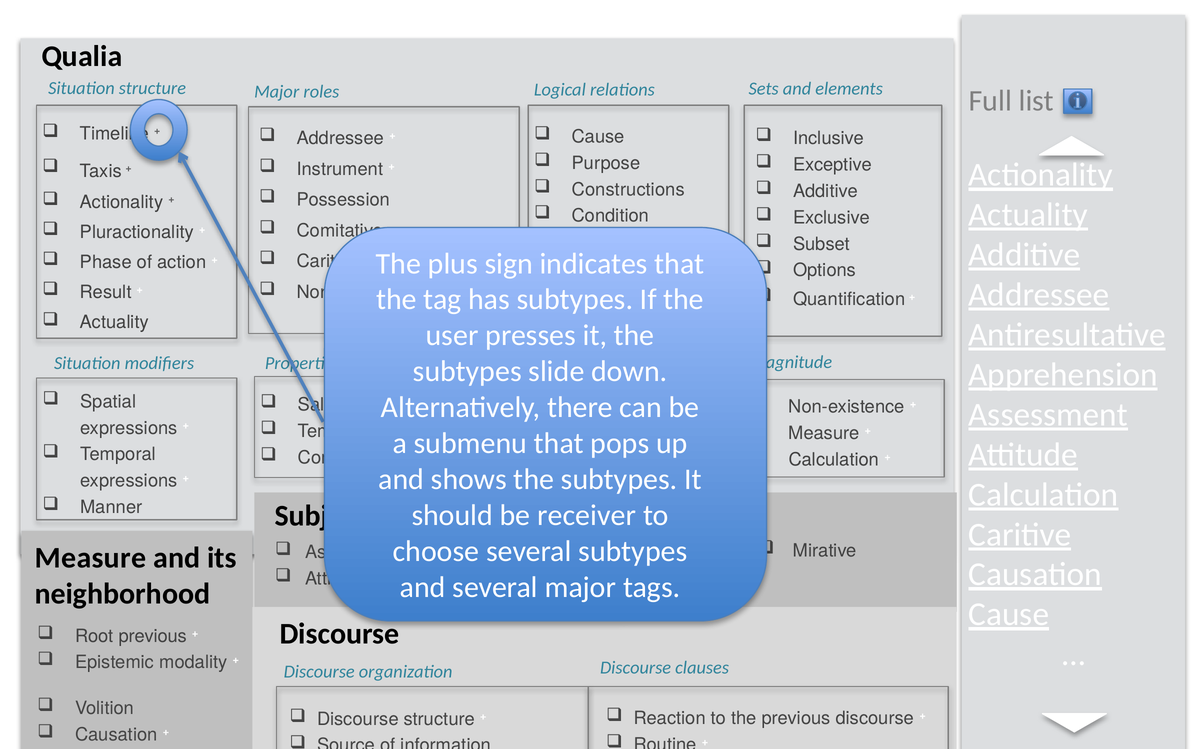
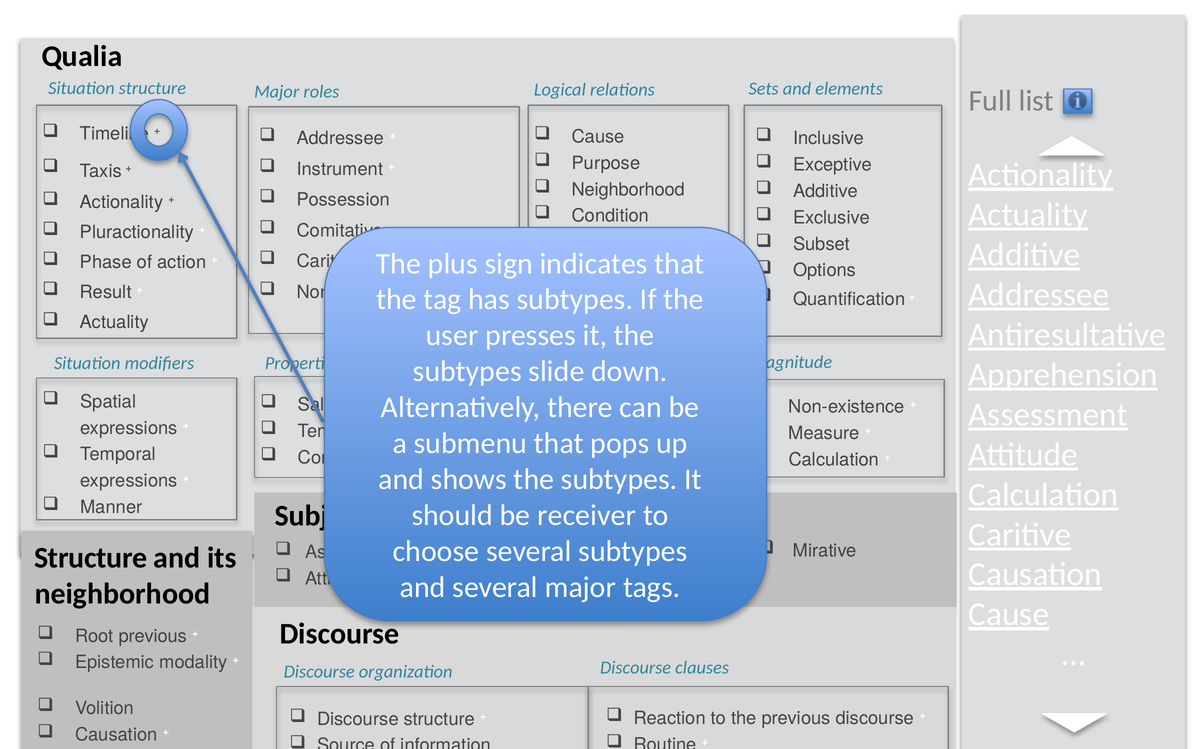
Constructions at (628, 189): Constructions -> Neighborhood
Measure at (91, 558): Measure -> Structure
